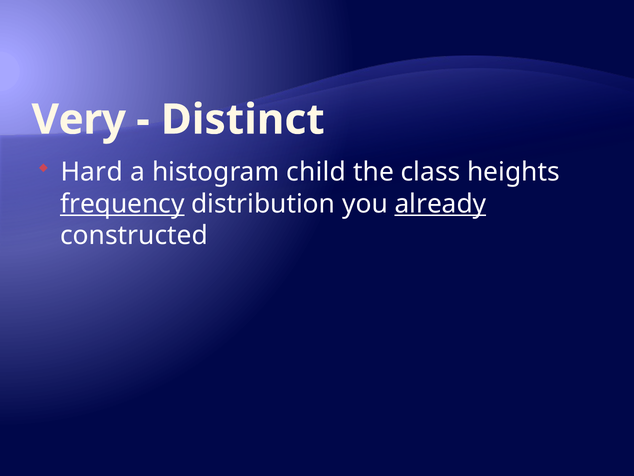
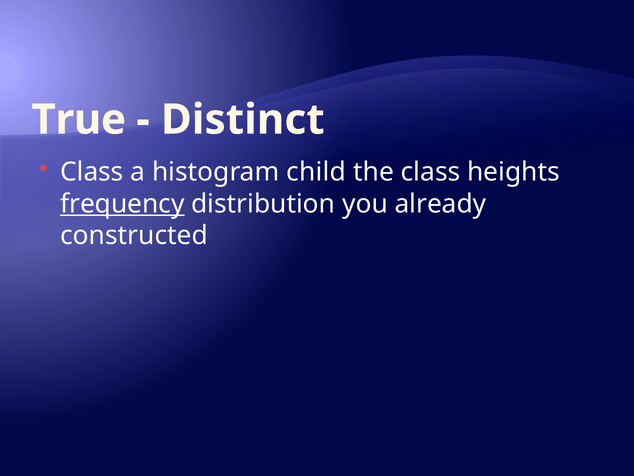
Very: Very -> True
Hard at (92, 172): Hard -> Class
already underline: present -> none
